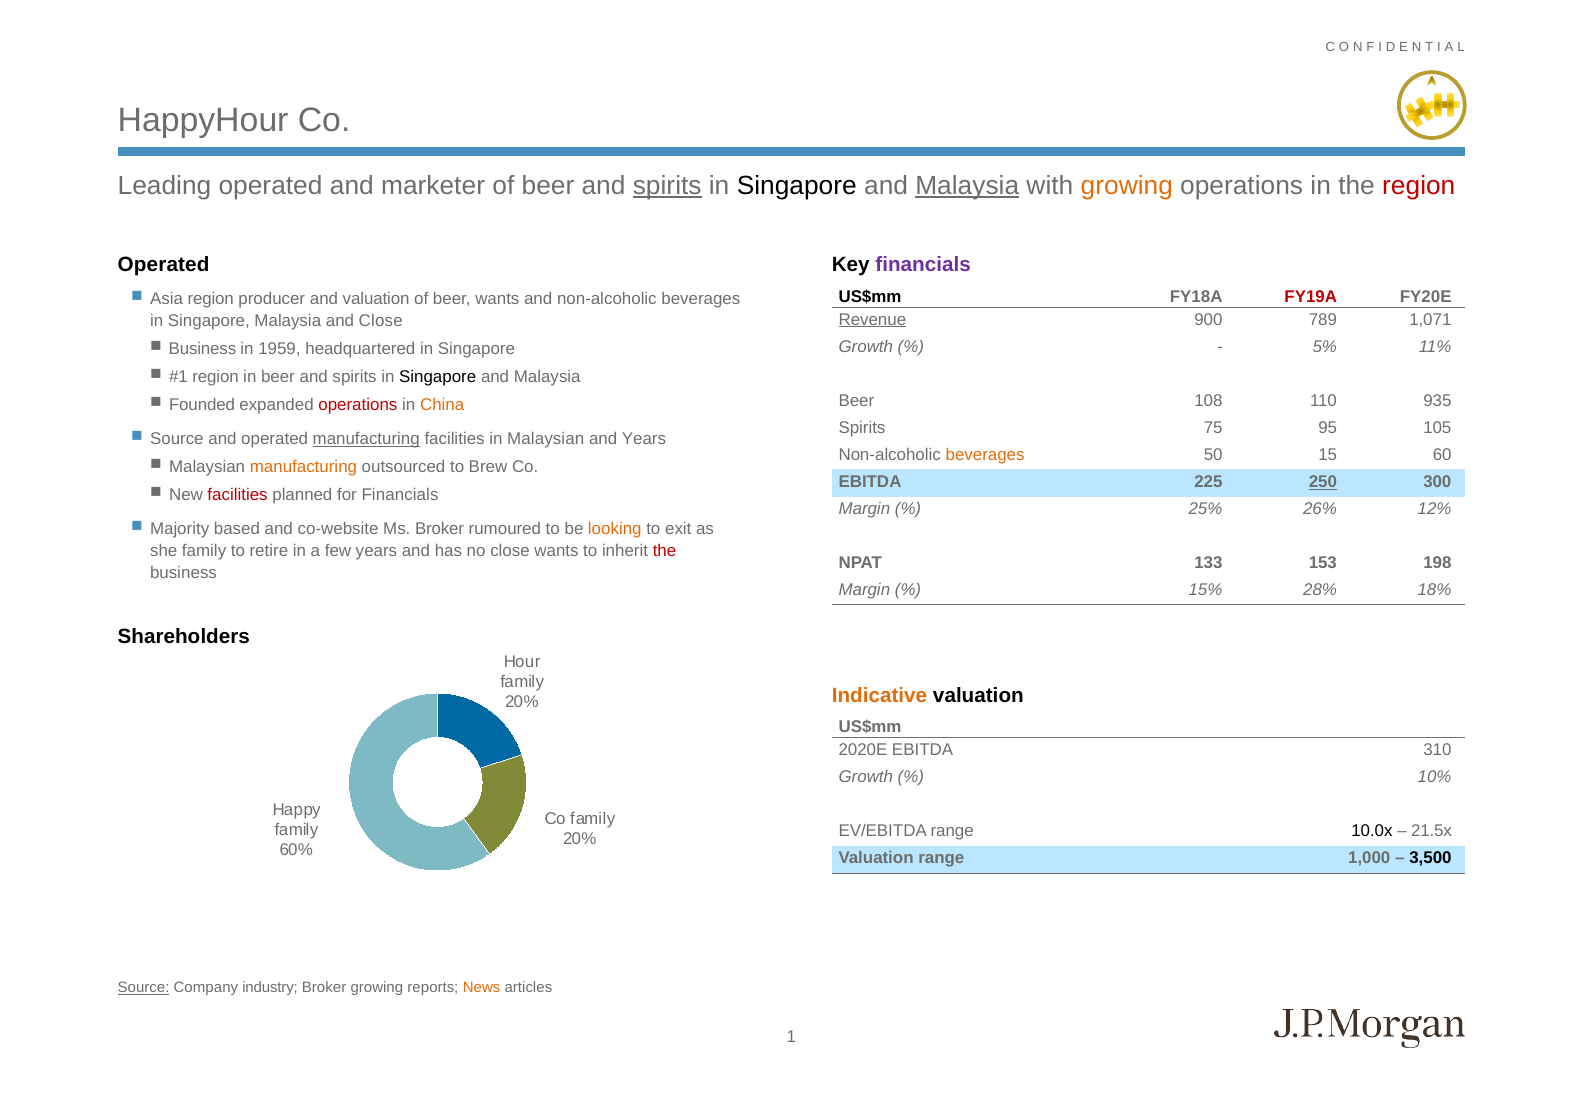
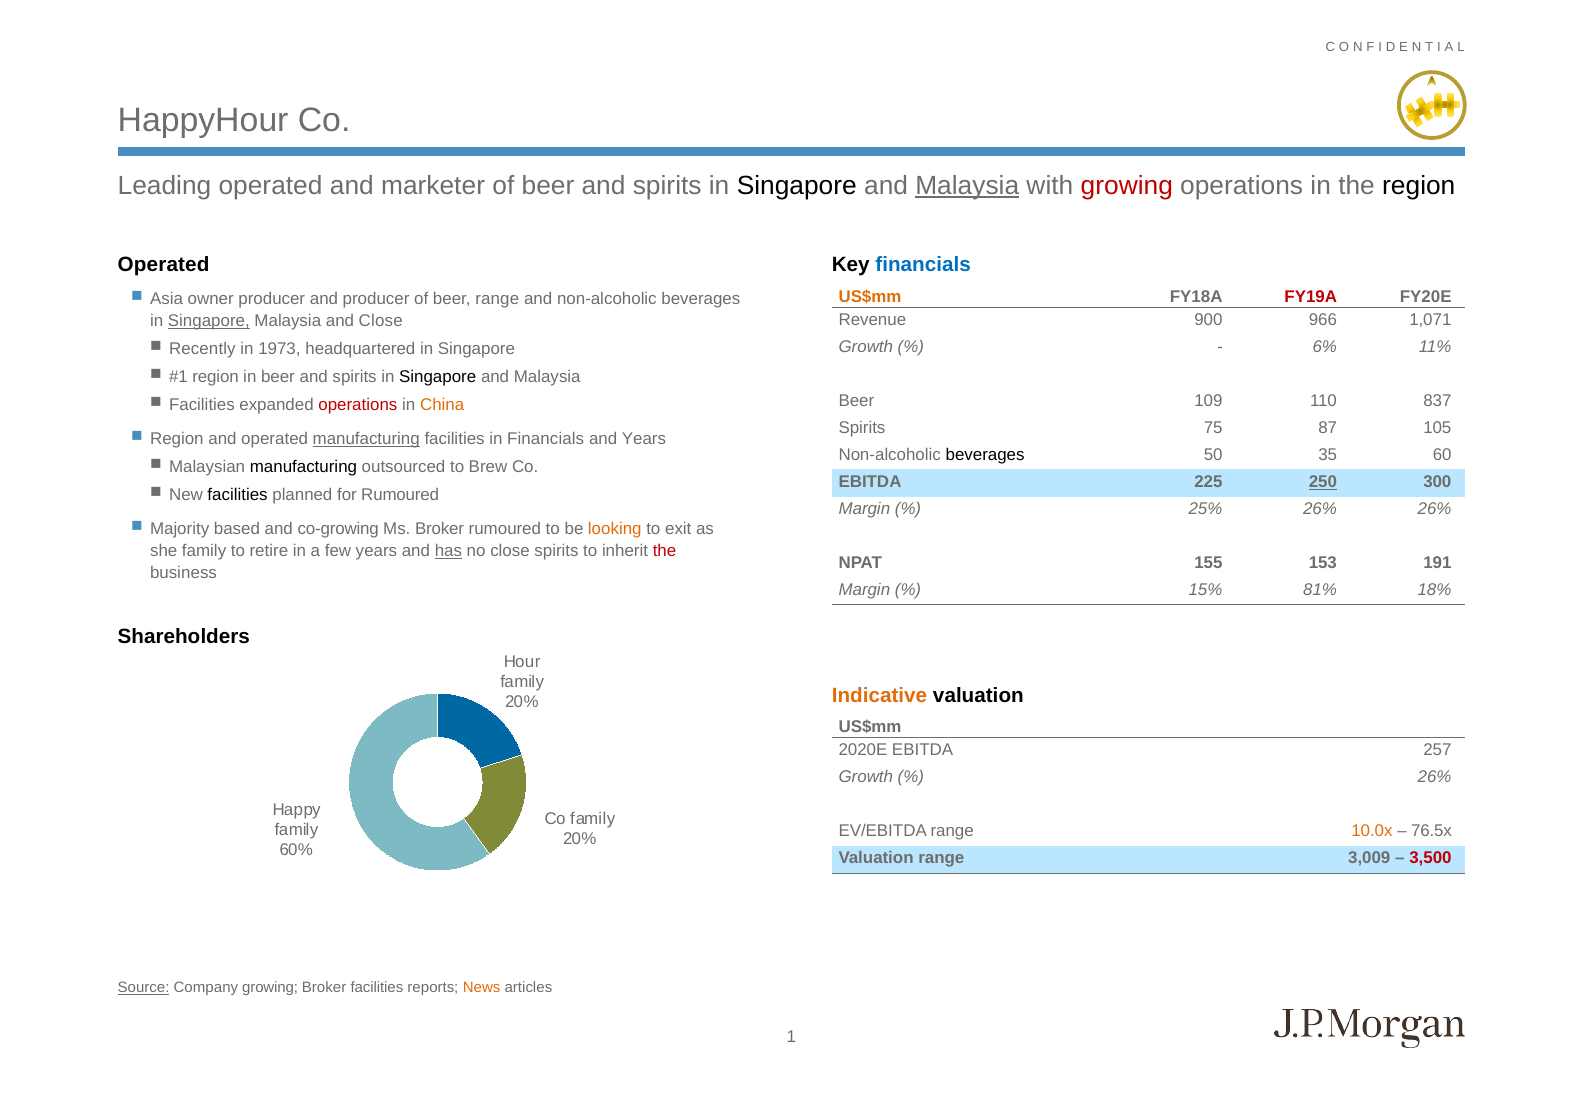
spirits at (667, 186) underline: present -> none
growing at (1127, 186) colour: orange -> red
region at (1419, 186) colour: red -> black
financials at (923, 265) colour: purple -> blue
US$mm at (870, 296) colour: black -> orange
Asia region: region -> owner
and valuation: valuation -> producer
beer wants: wants -> range
Revenue underline: present -> none
789: 789 -> 966
Singapore at (209, 321) underline: none -> present
5%: 5% -> 6%
Business at (202, 349): Business -> Recently
1959: 1959 -> 1973
108: 108 -> 109
935: 935 -> 837
Founded at (202, 405): Founded -> Facilities
95: 95 -> 87
Source at (177, 439): Source -> Region
in Malaysian: Malaysian -> Financials
beverages at (985, 455) colour: orange -> black
15: 15 -> 35
manufacturing at (303, 467) colour: orange -> black
facilities at (238, 495) colour: red -> black
for Financials: Financials -> Rumoured
26% 12%: 12% -> 26%
co-website: co-website -> co-growing
has underline: none -> present
close wants: wants -> spirits
133: 133 -> 155
198: 198 -> 191
28%: 28% -> 81%
310: 310 -> 257
10% at (1435, 777): 10% -> 26%
10.0x colour: black -> orange
21.5x: 21.5x -> 76.5x
1,000: 1,000 -> 3,009
3,500 colour: black -> red
Company industry: industry -> growing
Broker growing: growing -> facilities
